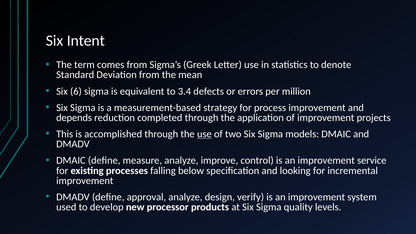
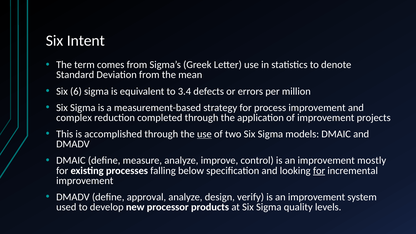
depends: depends -> complex
service: service -> mostly
for at (319, 171) underline: none -> present
